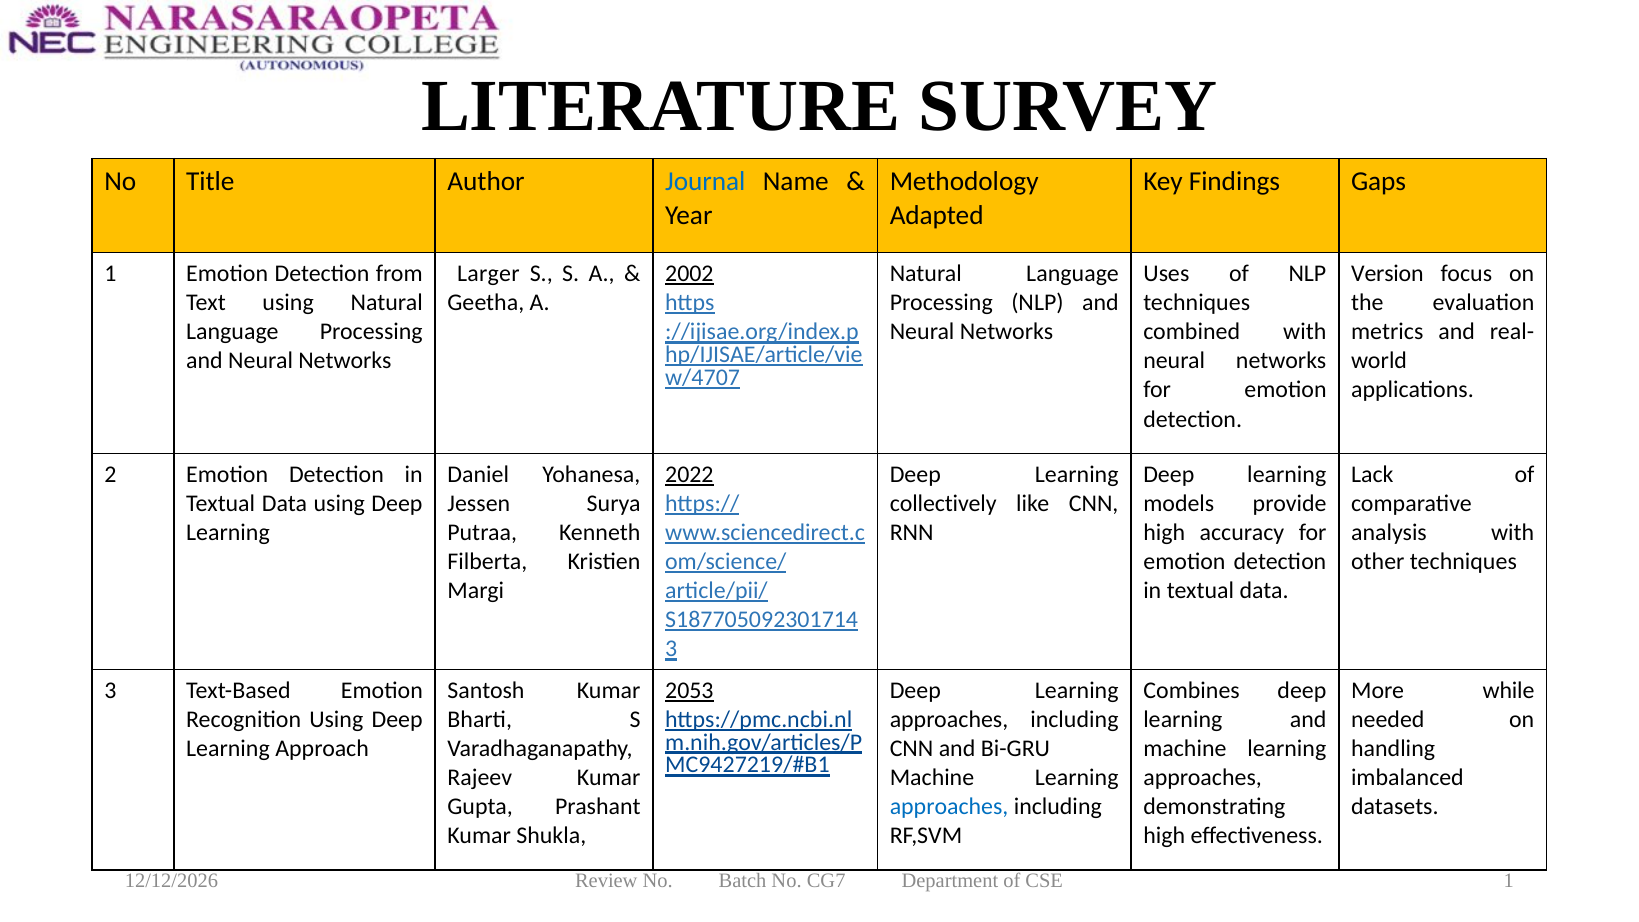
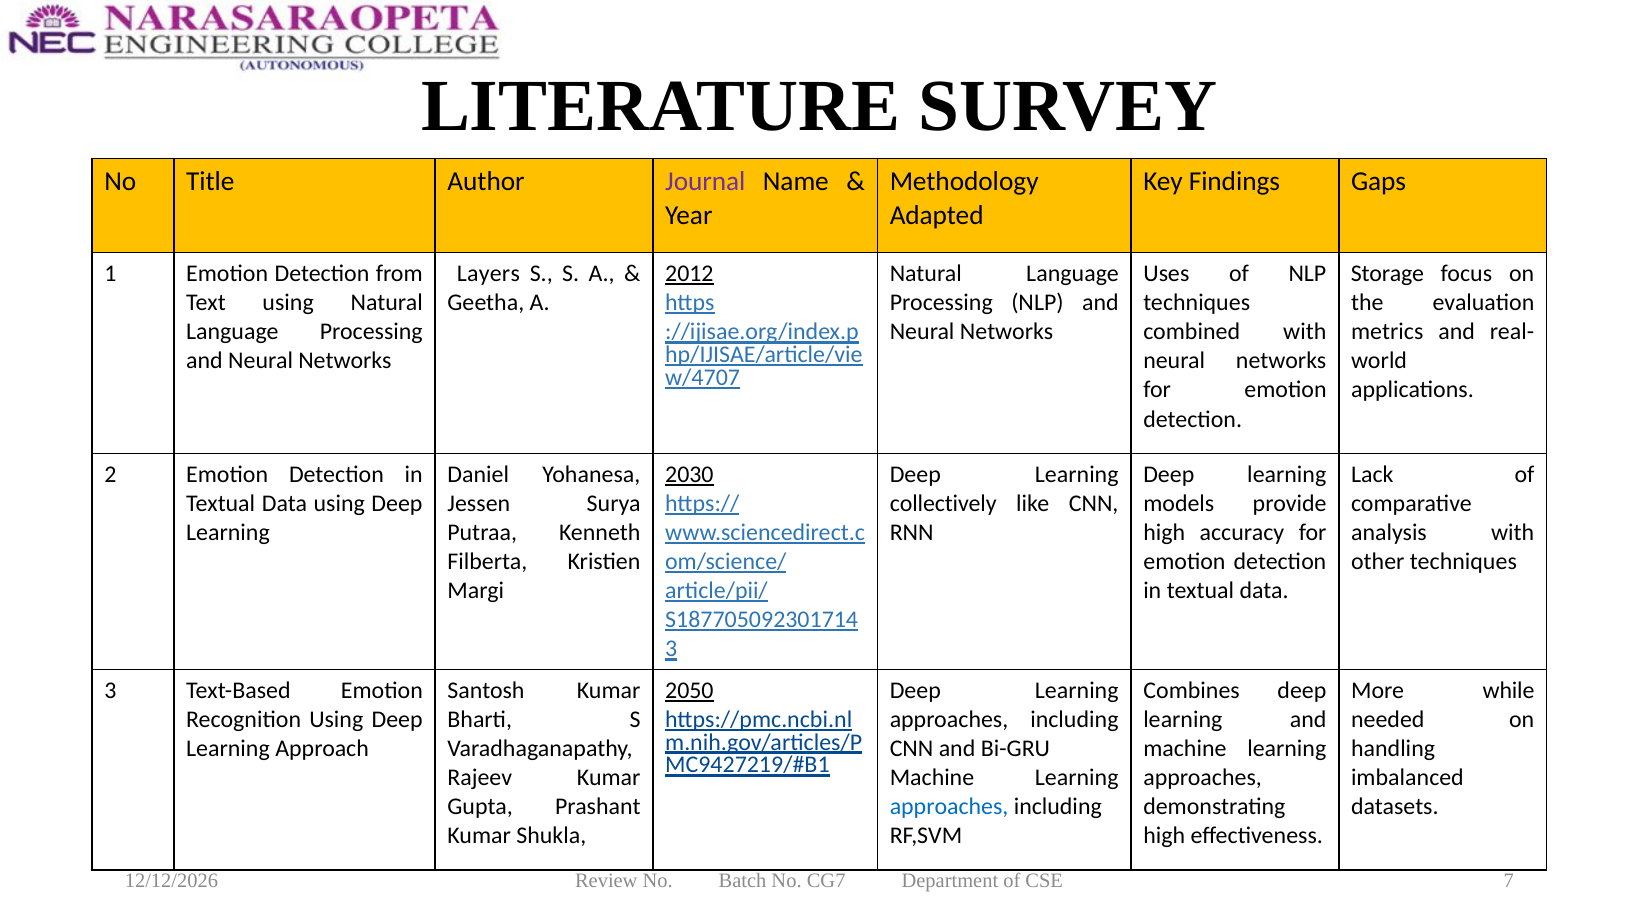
Journal colour: blue -> purple
Larger: Larger -> Layers
2002: 2002 -> 2012
Version: Version -> Storage
2022: 2022 -> 2030
2053: 2053 -> 2050
CSE 1: 1 -> 7
